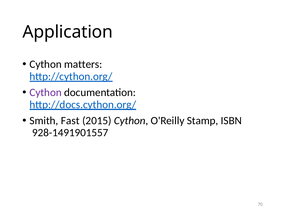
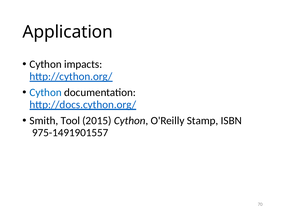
matters: matters -> impacts
Cython at (46, 92) colour: purple -> blue
Fast: Fast -> Tool
928-1491901557: 928-1491901557 -> 975-1491901557
